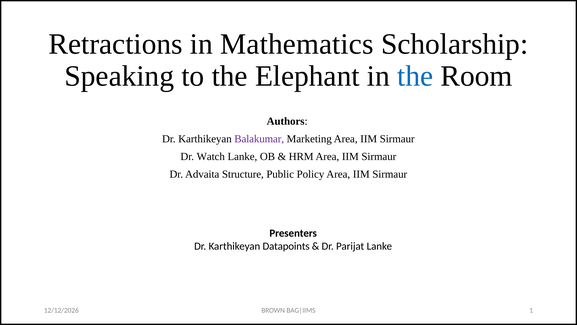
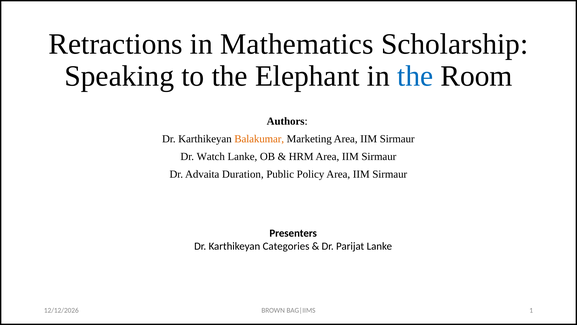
Balakumar colour: purple -> orange
Structure: Structure -> Duration
Datapoints: Datapoints -> Categories
